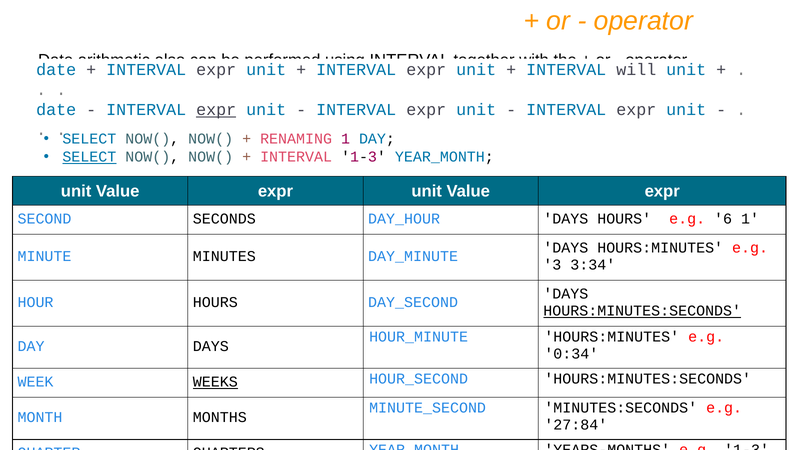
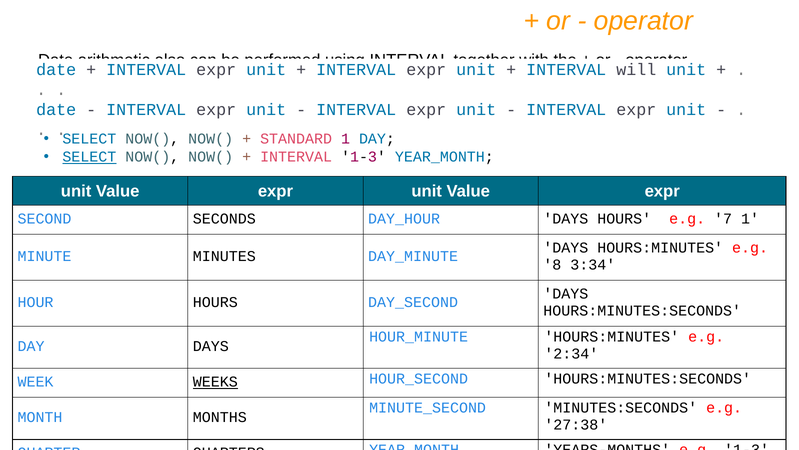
expr at (216, 110) underline: present -> none
RENAMING: RENAMING -> STANDARD
6: 6 -> 7
3: 3 -> 8
HOURS:MINUTES:SECONDS at (642, 311) underline: present -> none
0:34: 0:34 -> 2:34
27:84: 27:84 -> 27:38
